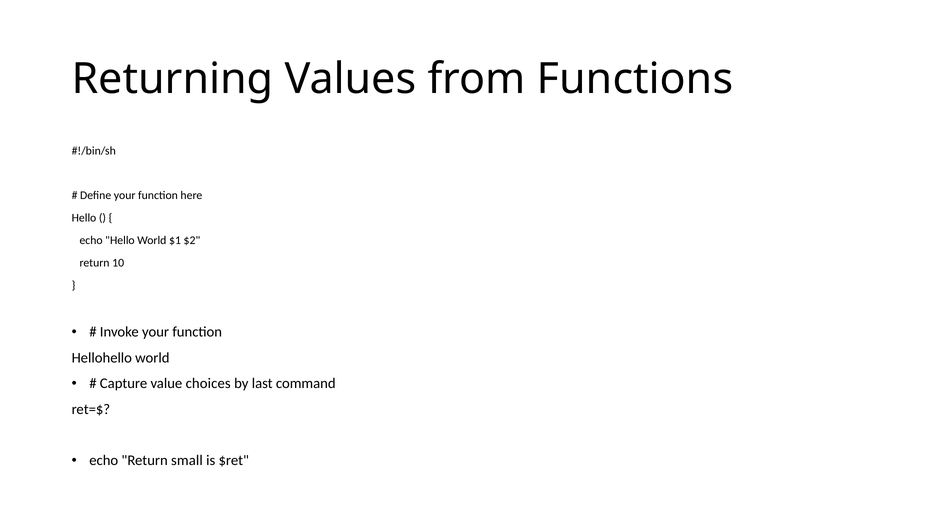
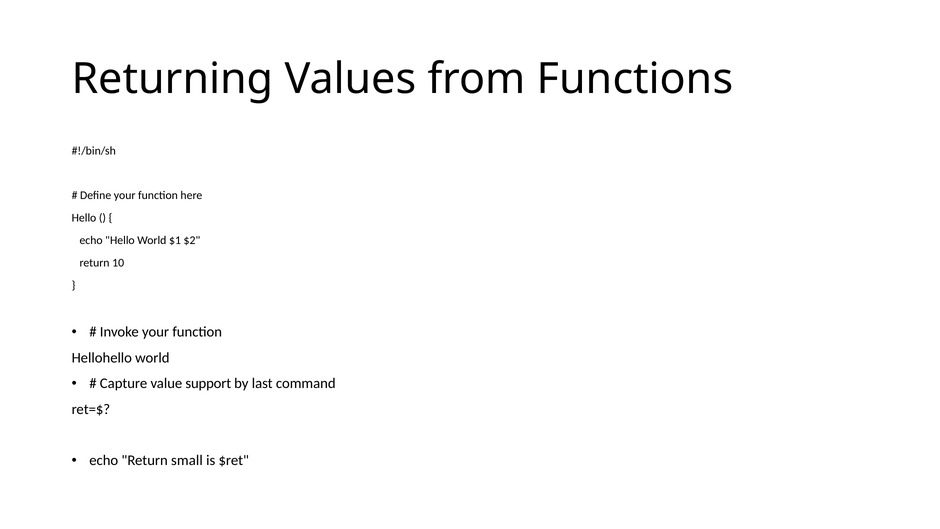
choices: choices -> support
